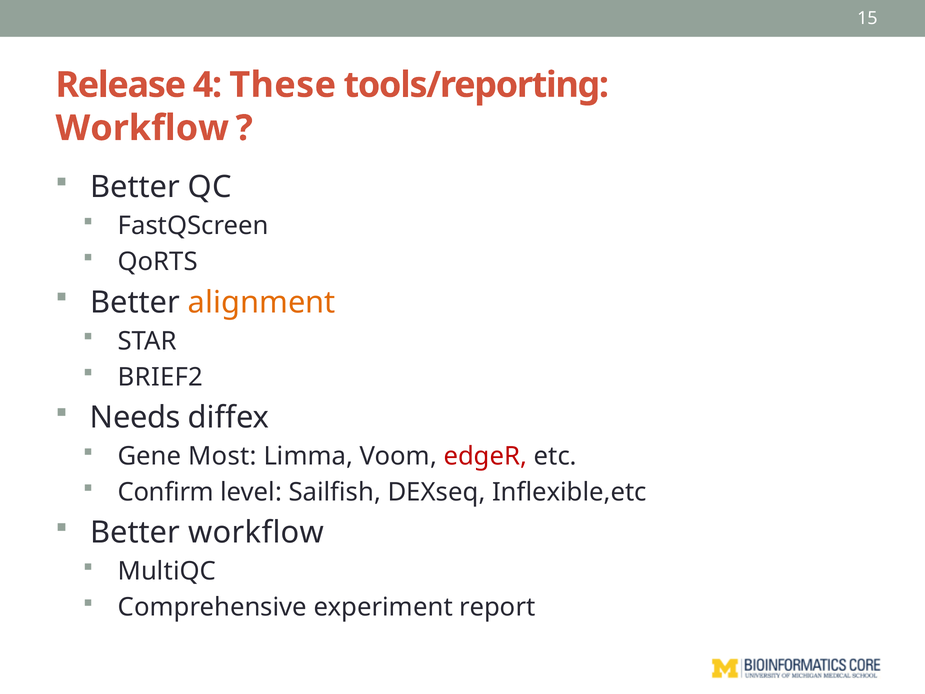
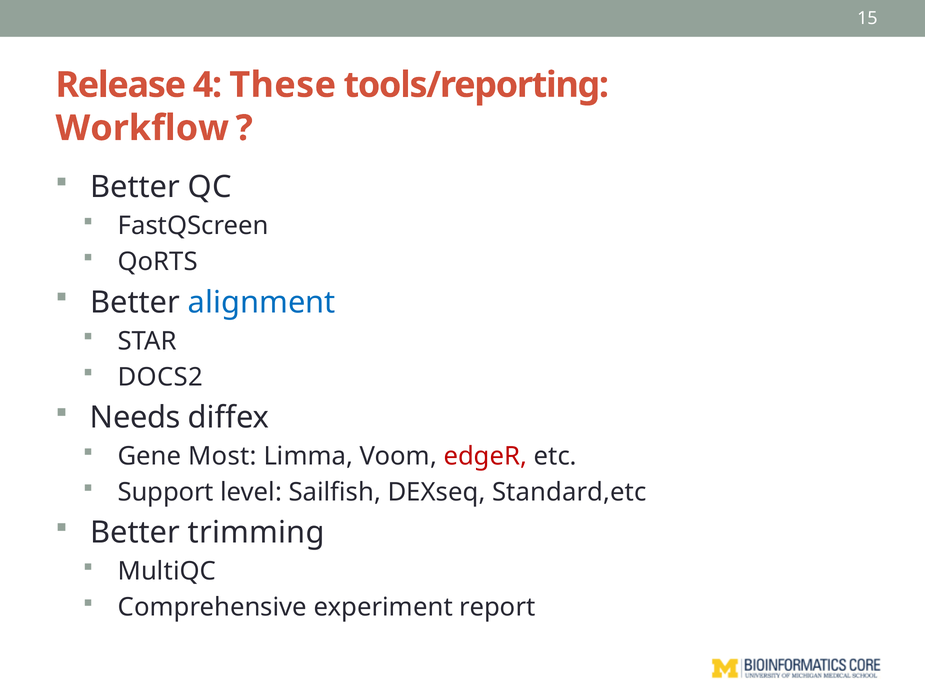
alignment colour: orange -> blue
BRIEF2: BRIEF2 -> DOCS2
Confirm: Confirm -> Support
Inflexible,etc: Inflexible,etc -> Standard,etc
Better workflow: workflow -> trimming
